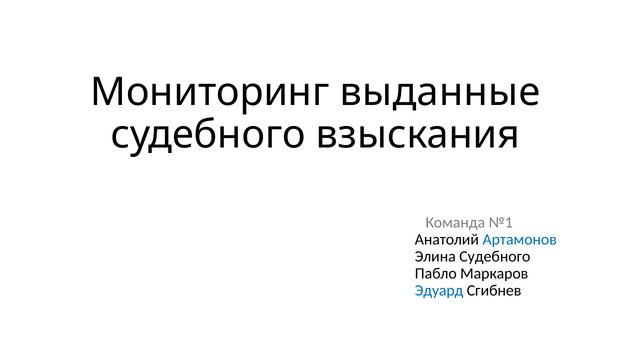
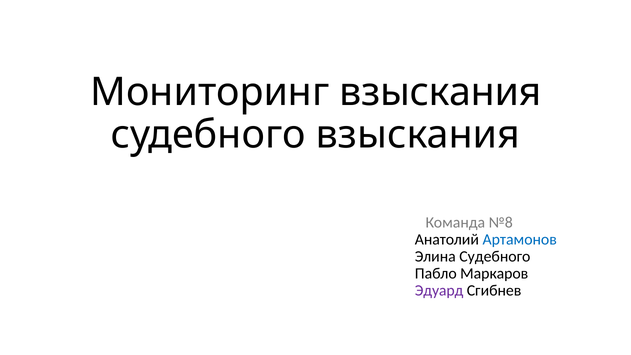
Мониторинг выданные: выданные -> взыскания
№1: №1 -> №8
Эдуард colour: blue -> purple
